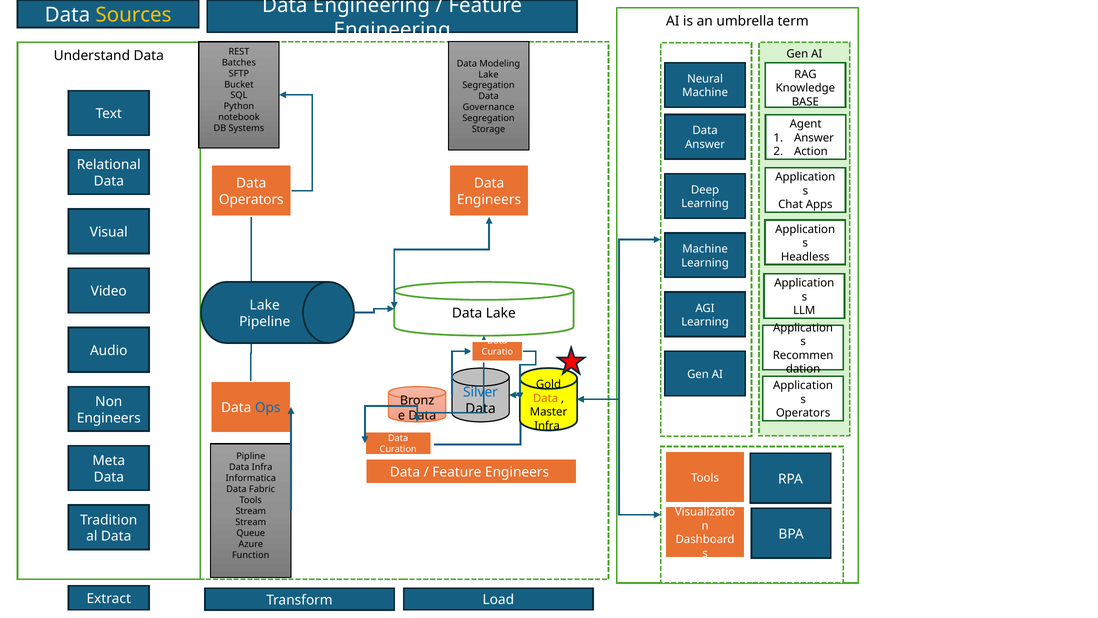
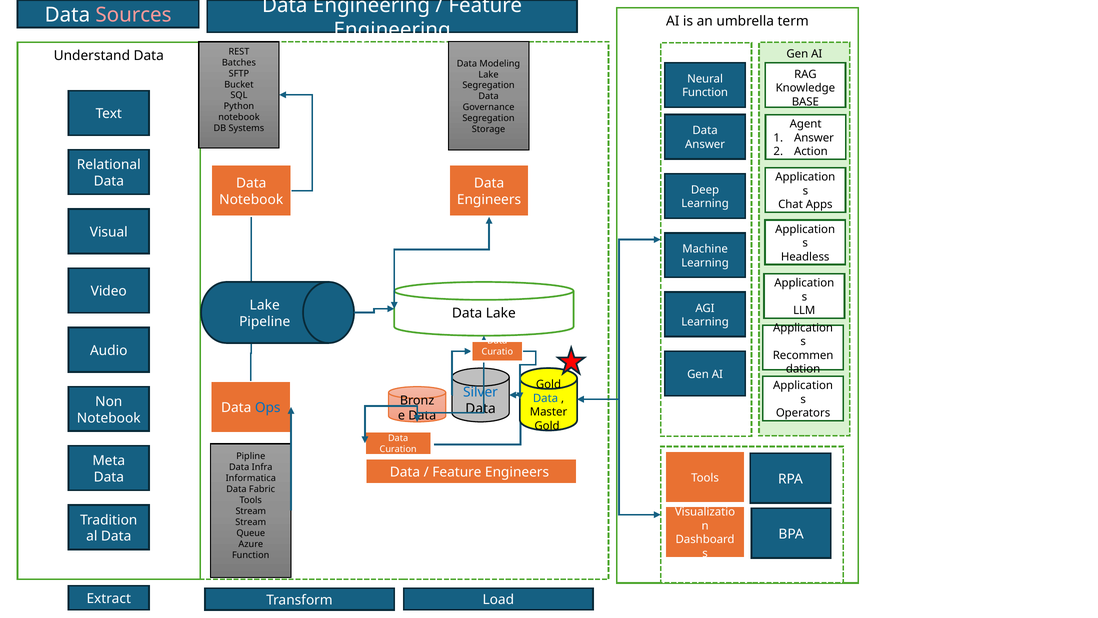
Sources colour: yellow -> pink
Machine at (705, 93): Machine -> Function
Operators at (251, 200): Operators -> Notebook
Data at (546, 398) colour: orange -> blue
Engineers at (109, 418): Engineers -> Notebook
Infra at (547, 426): Infra -> Gold
